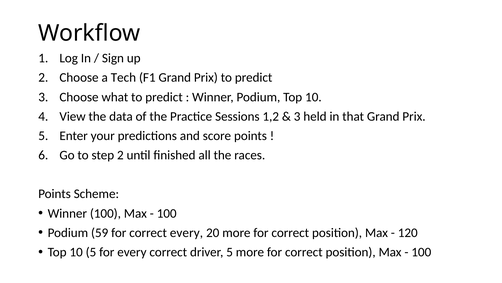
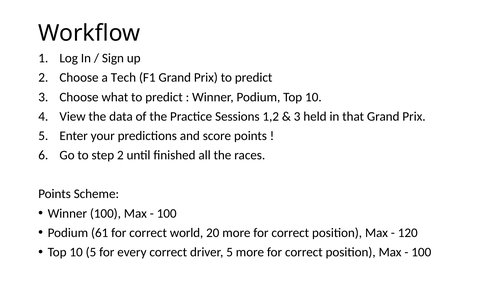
59: 59 -> 61
correct every: every -> world
